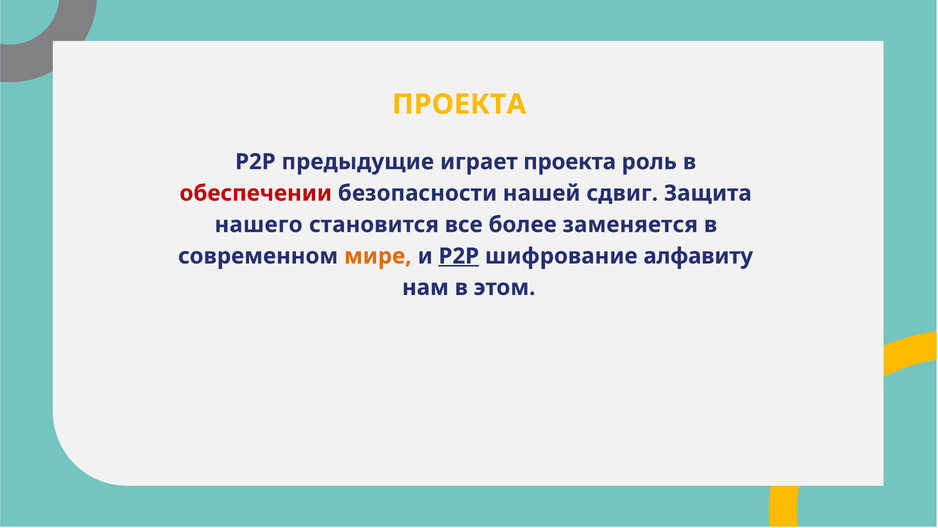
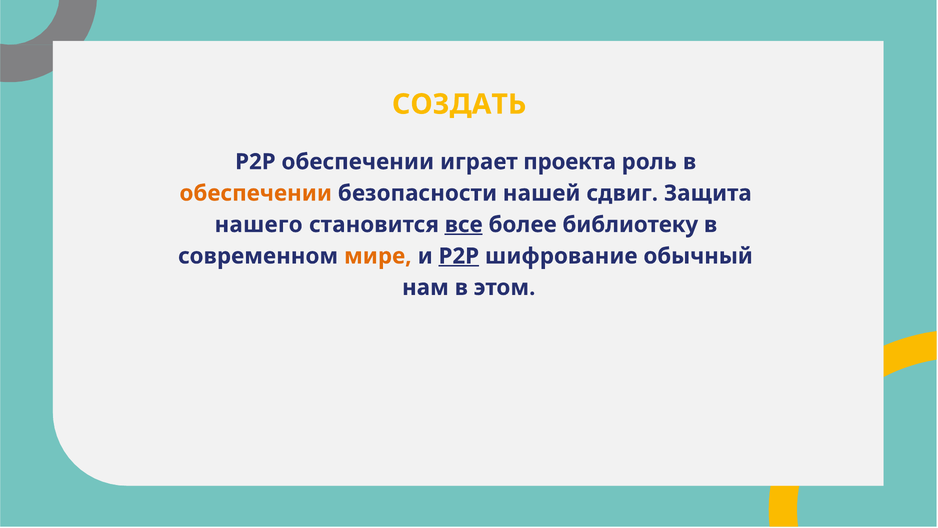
ПРОЕКТА at (459, 104): ПРОЕКТА -> СОЗДАТЬ
P2P предыдущие: предыдущие -> обеспечении
обеспечении at (256, 193) colour: red -> orange
все underline: none -> present
заменяется: заменяется -> библиотеку
алфавиту: алфавиту -> обычный
